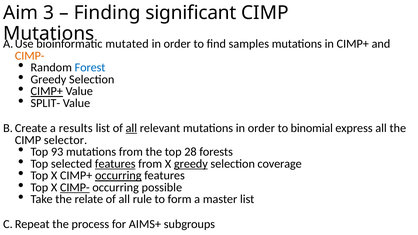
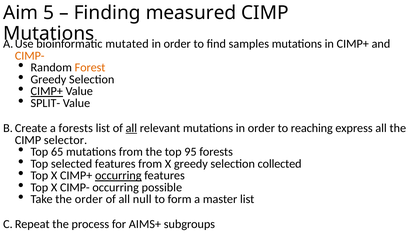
3: 3 -> 5
significant: significant -> measured
Forest colour: blue -> orange
a results: results -> forests
binomial: binomial -> reaching
93: 93 -> 65
28: 28 -> 95
features at (115, 164) underline: present -> none
greedy at (191, 164) underline: present -> none
coverage: coverage -> collected
CIMP- at (75, 188) underline: present -> none
the relate: relate -> order
rule: rule -> null
